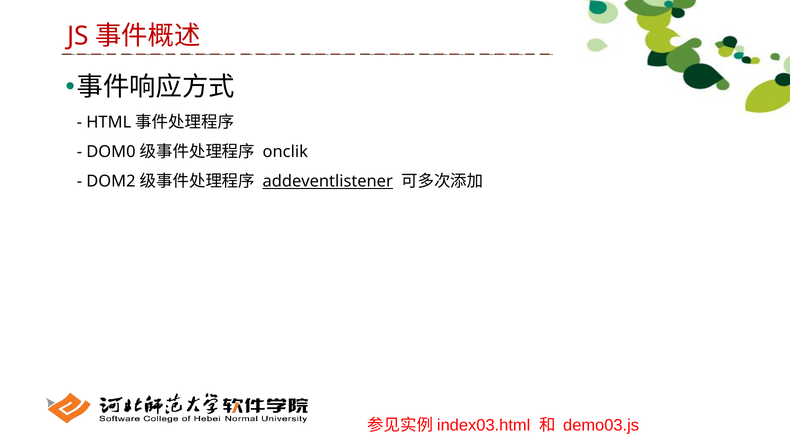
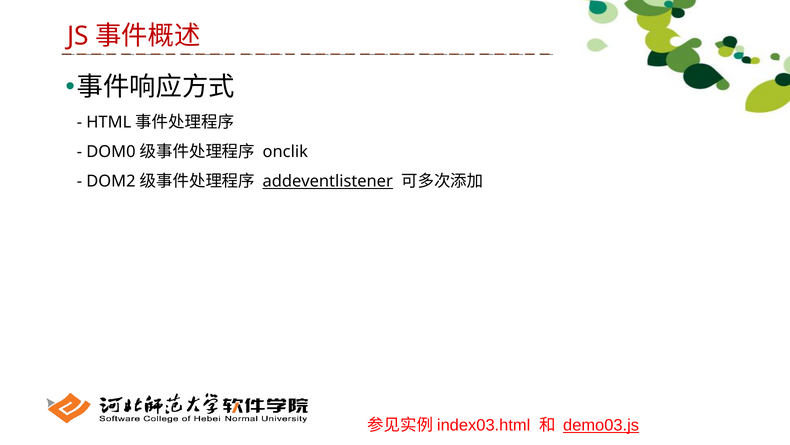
demo03.js underline: none -> present
